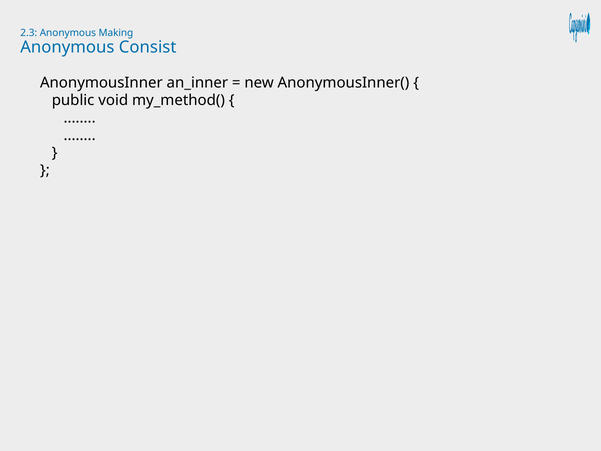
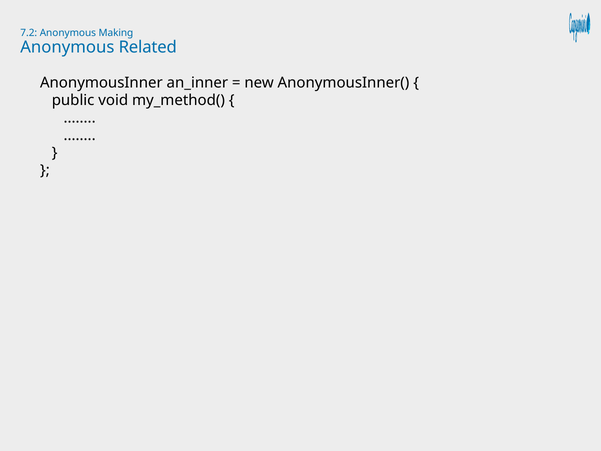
2.3: 2.3 -> 7.2
Consist: Consist -> Related
